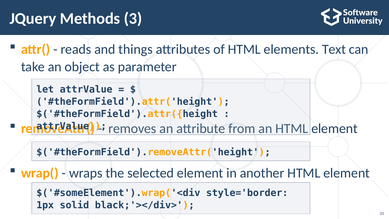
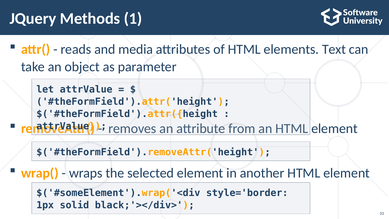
3: 3 -> 1
things: things -> media
